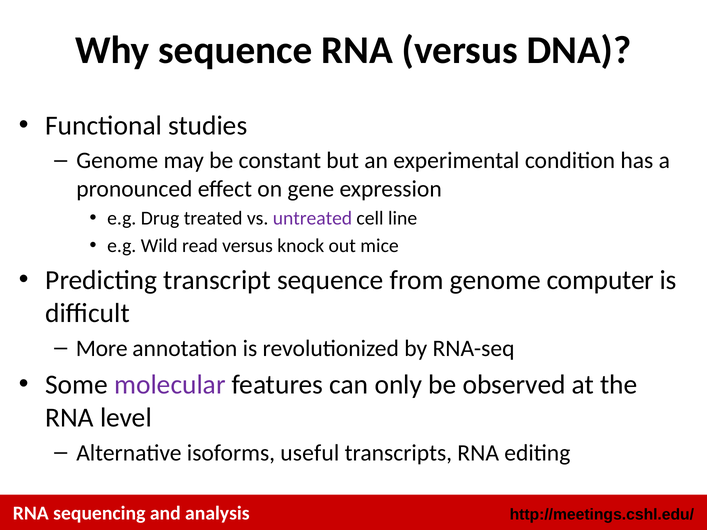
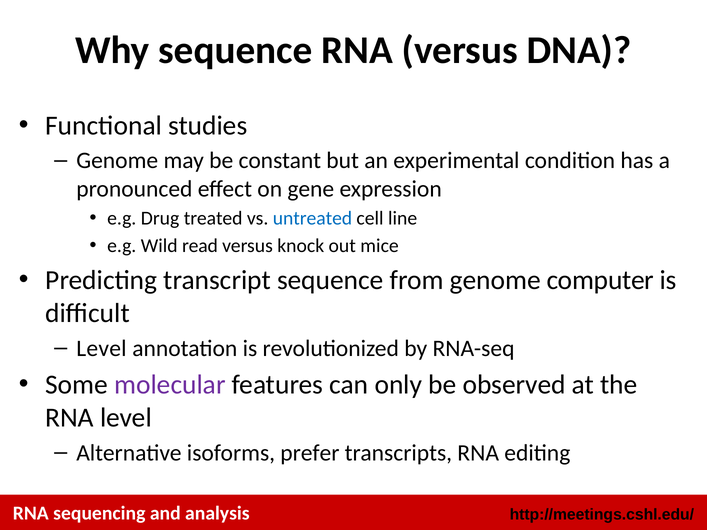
untreated colour: purple -> blue
More at (102, 349): More -> Level
useful: useful -> prefer
